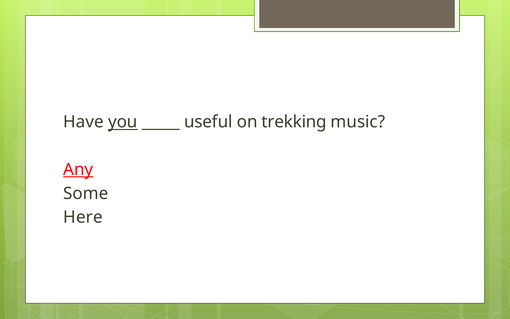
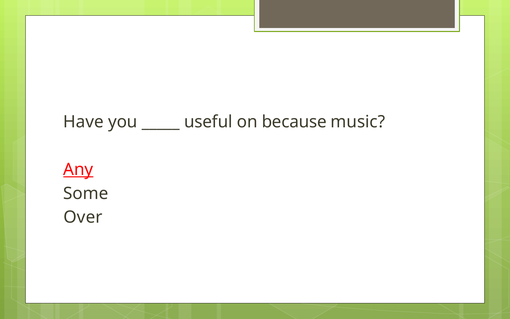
you underline: present -> none
trekking: trekking -> because
Here: Here -> Over
